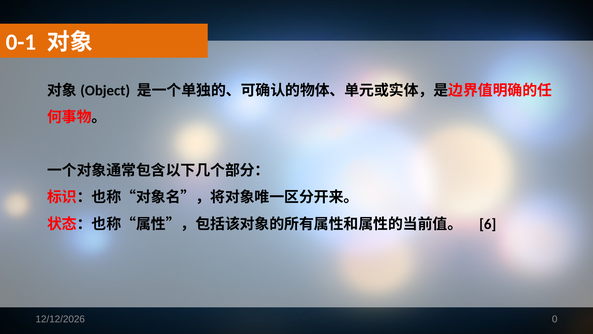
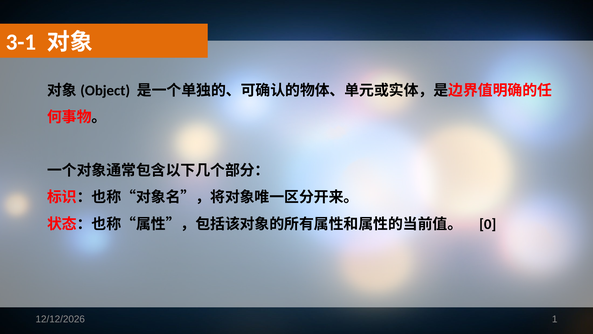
0-1: 0-1 -> 3-1
6: 6 -> 0
0: 0 -> 1
